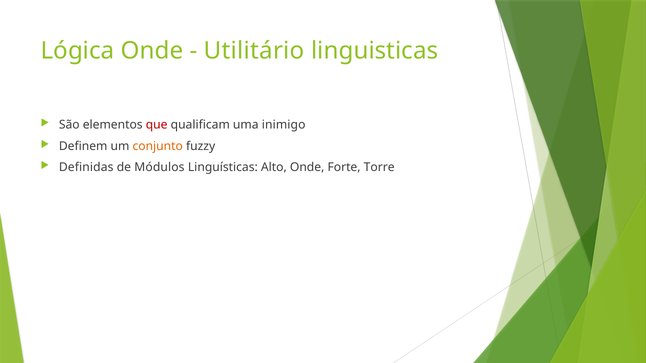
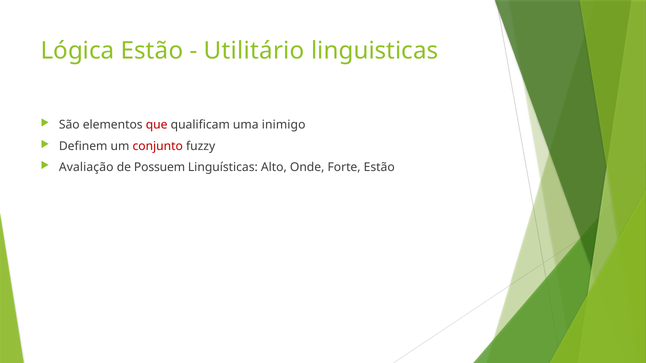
Lógica Onde: Onde -> Estão
conjunto colour: orange -> red
Definidas: Definidas -> Avaliação
Módulos: Módulos -> Possuem
Forte Torre: Torre -> Estão
